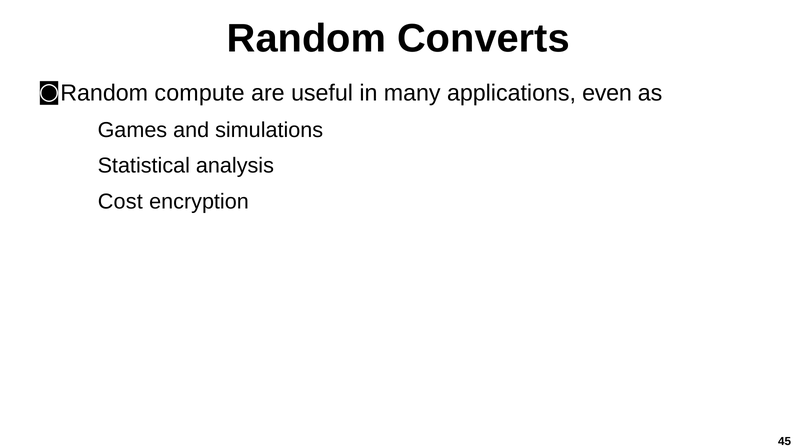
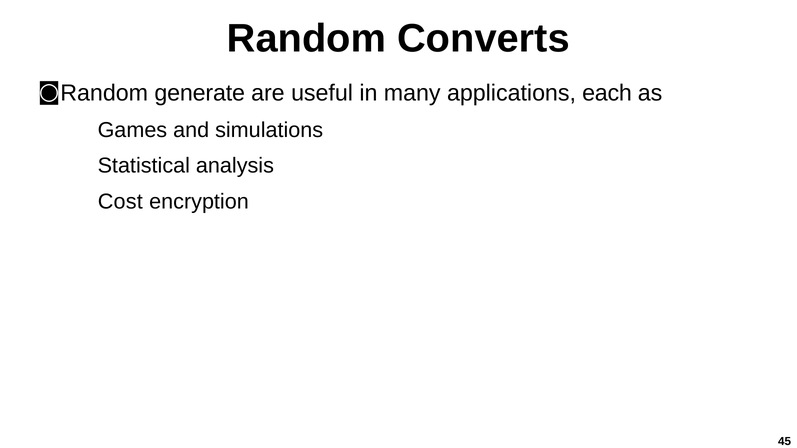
compute: compute -> generate
even: even -> each
